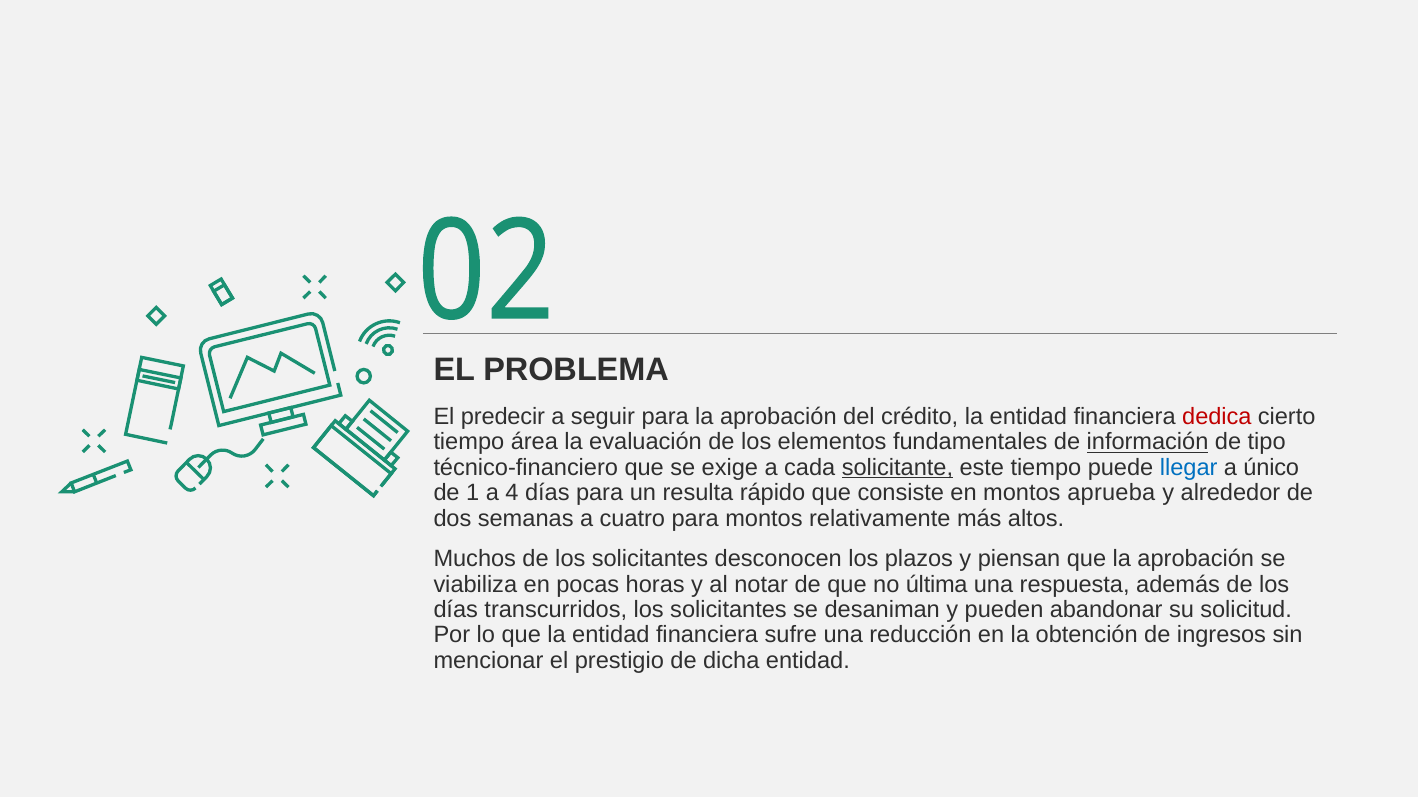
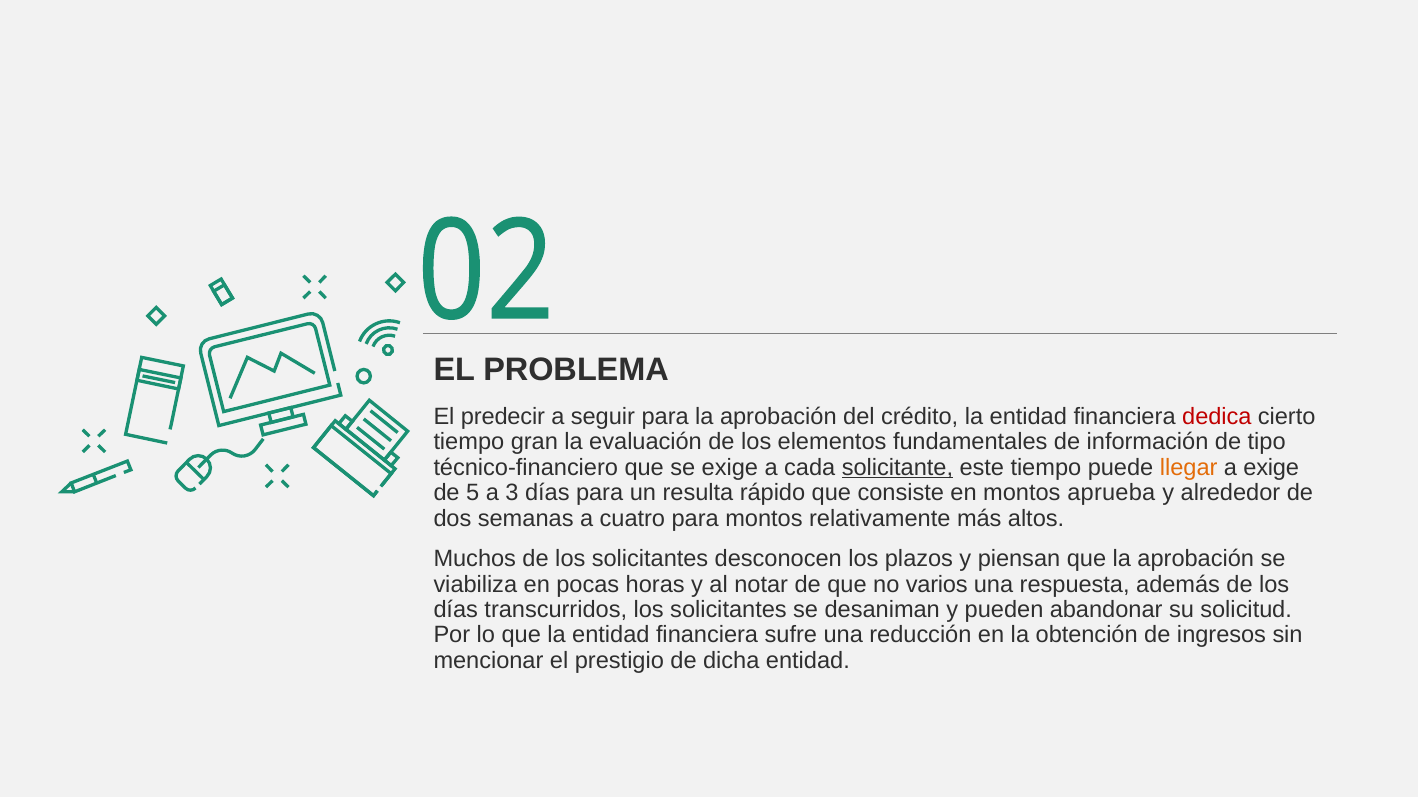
área: área -> gran
información underline: present -> none
llegar colour: blue -> orange
a único: único -> exige
1: 1 -> 5
4: 4 -> 3
última: última -> varios
